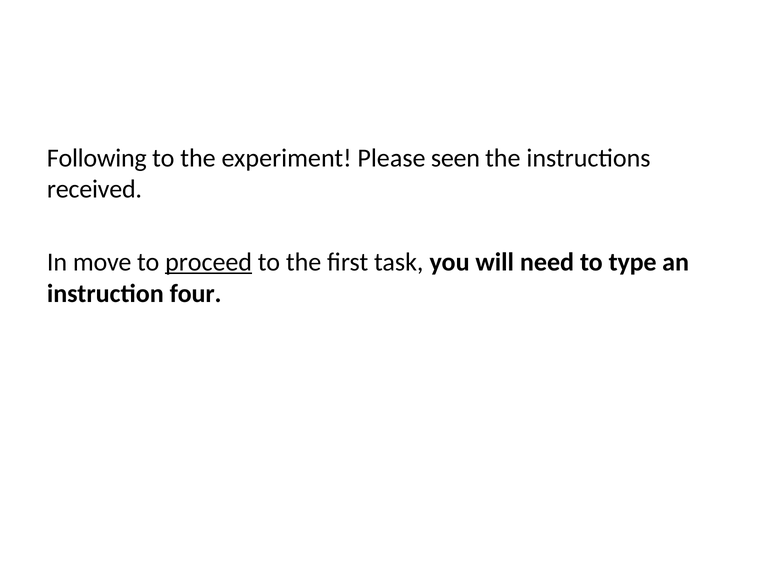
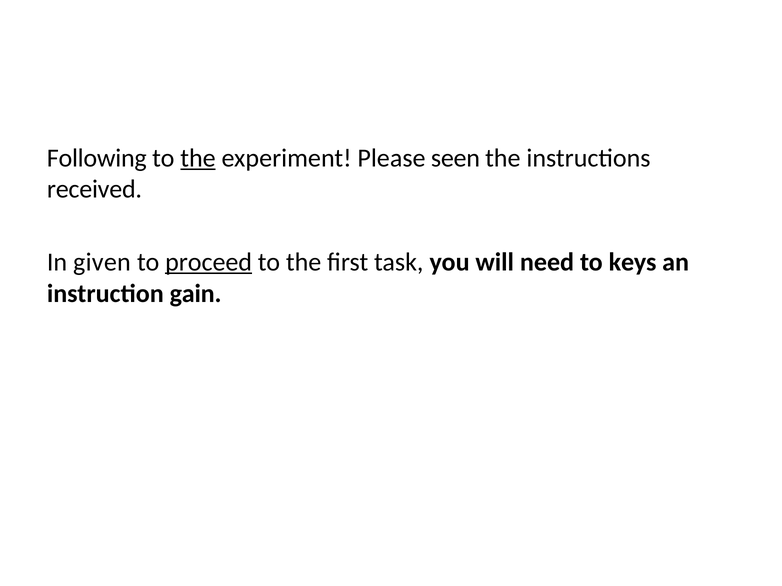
the at (198, 158) underline: none -> present
move: move -> given
type: type -> keys
four: four -> gain
